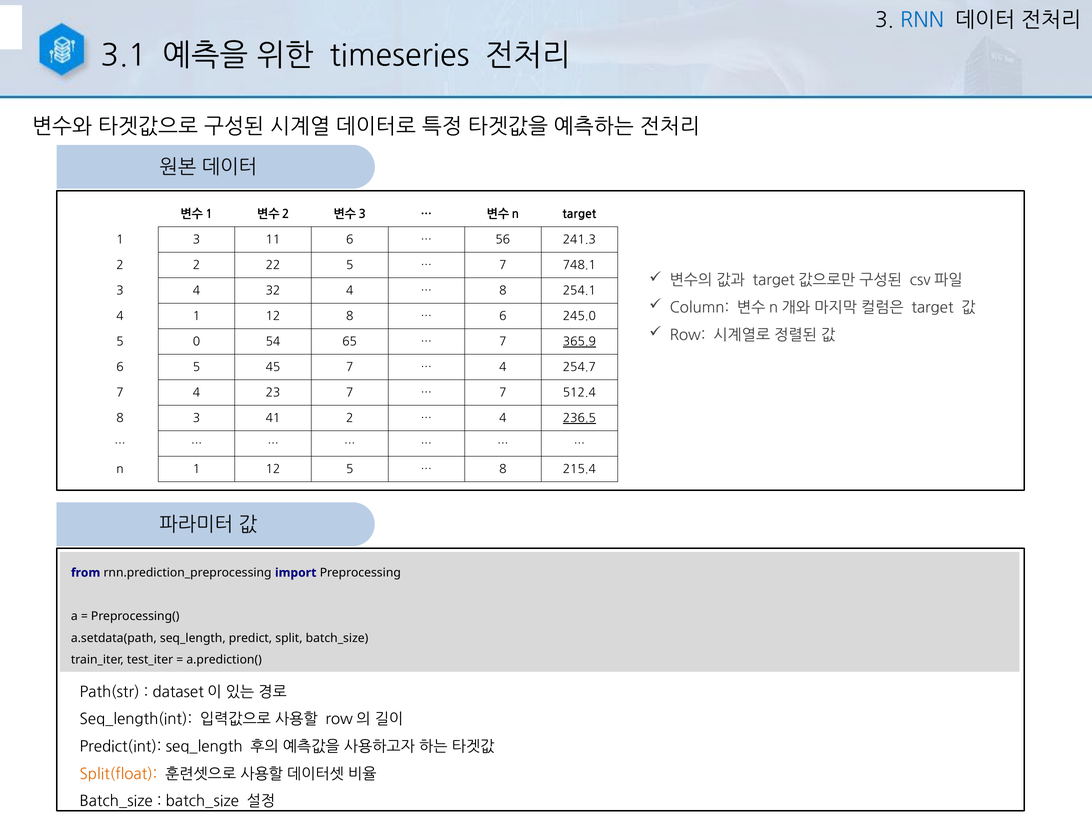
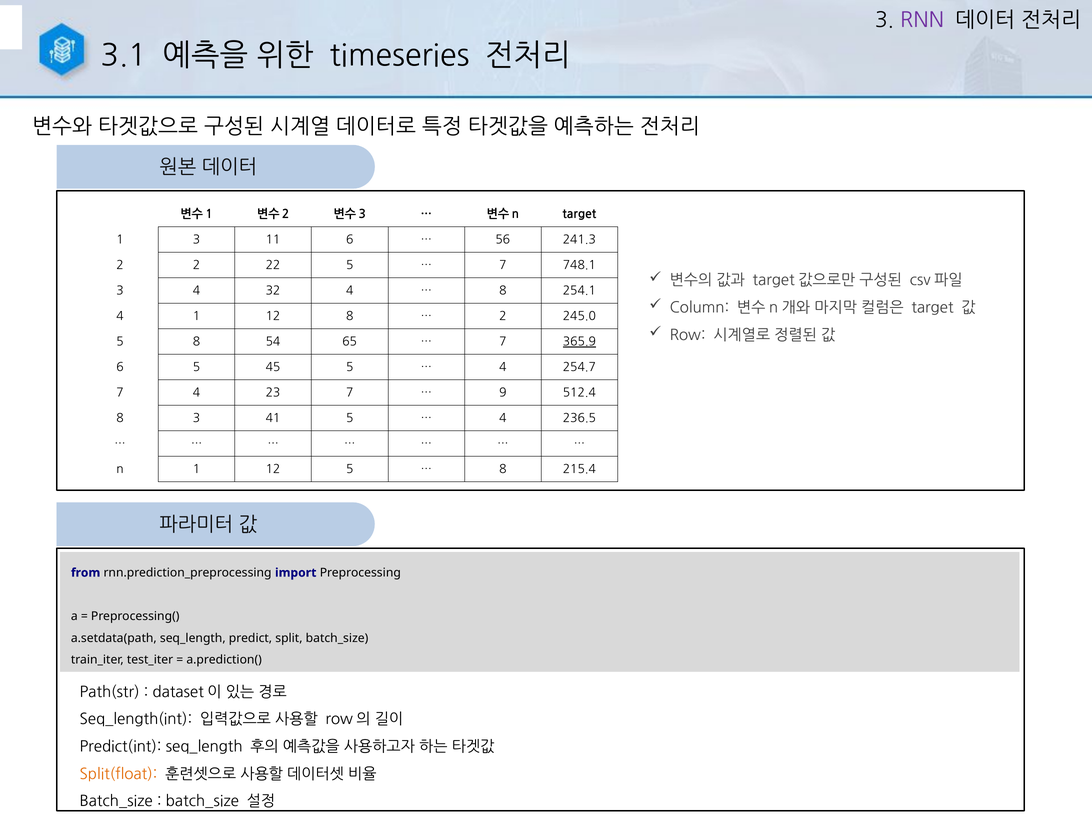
RNN colour: blue -> purple
6 at (503, 316): 6 -> 2
5 0: 0 -> 8
45 7: 7 -> 5
7 at (503, 393): 7 -> 9
41 2: 2 -> 5
236.5 underline: present -> none
